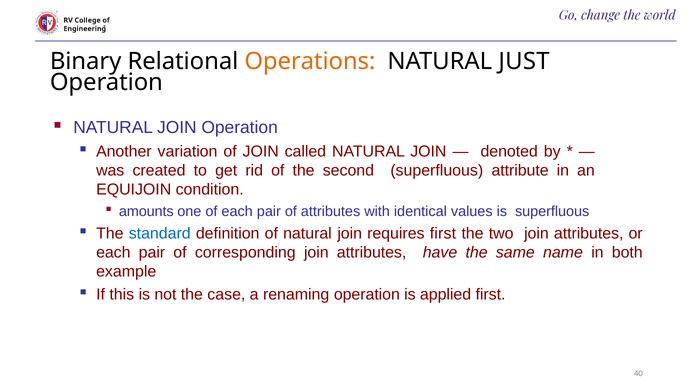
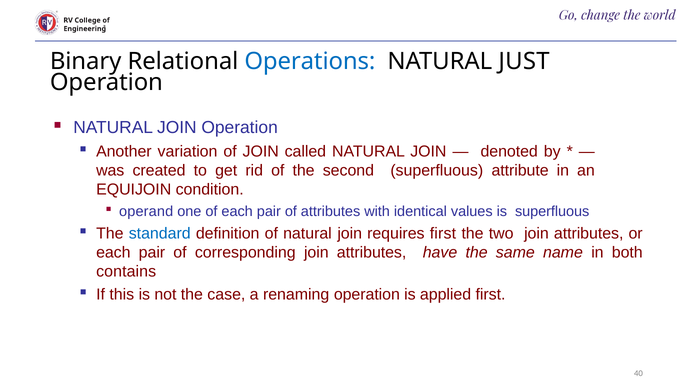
Operations colour: orange -> blue
amounts: amounts -> operand
example: example -> contains
